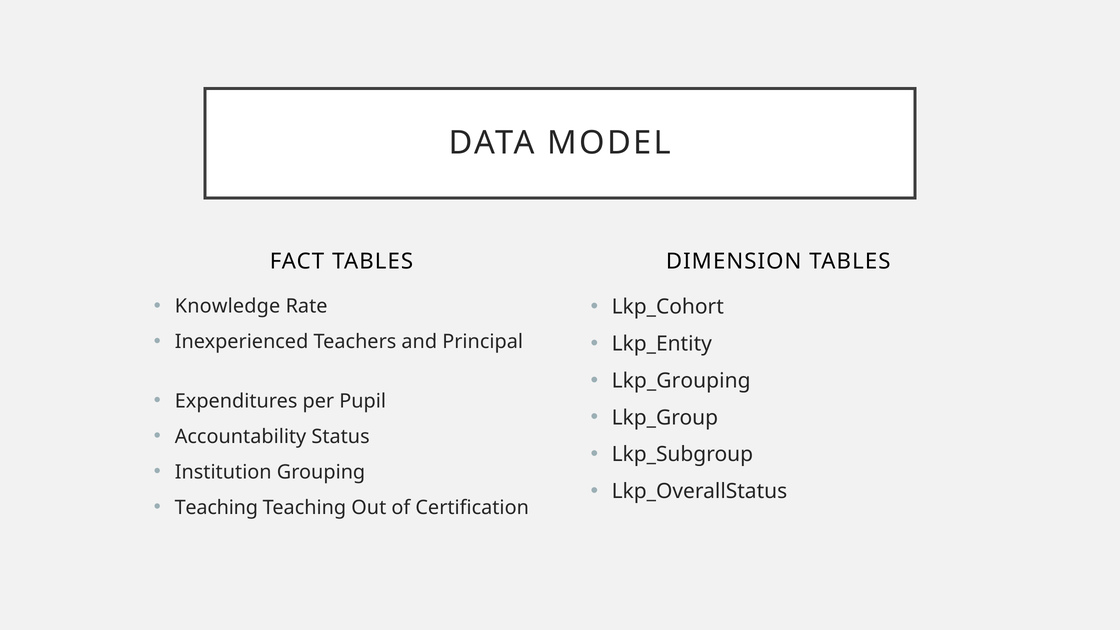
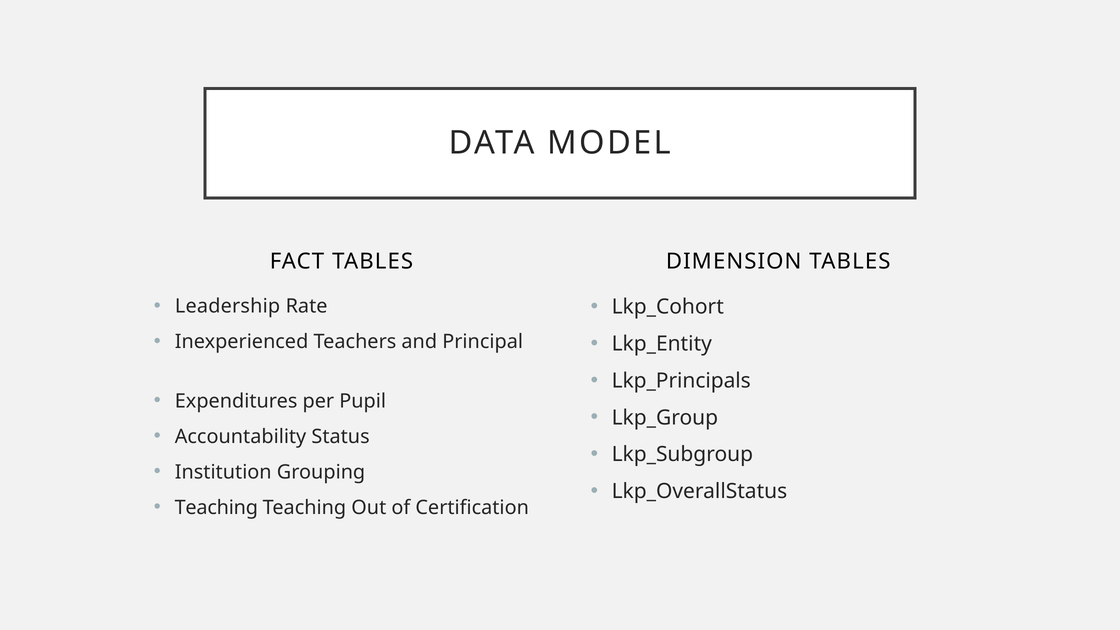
Knowledge: Knowledge -> Leadership
Lkp_Grouping: Lkp_Grouping -> Lkp_Principals
